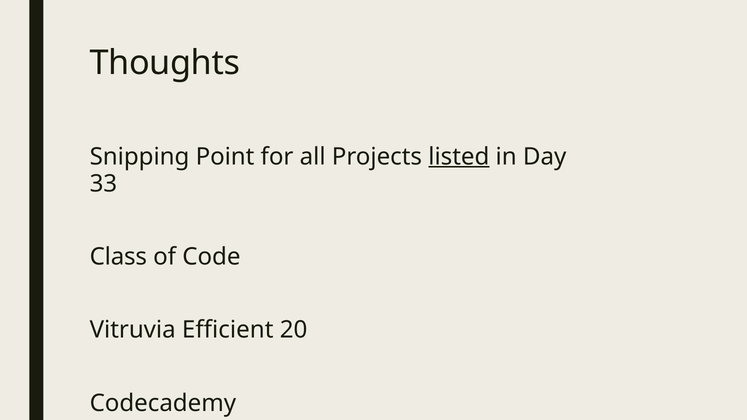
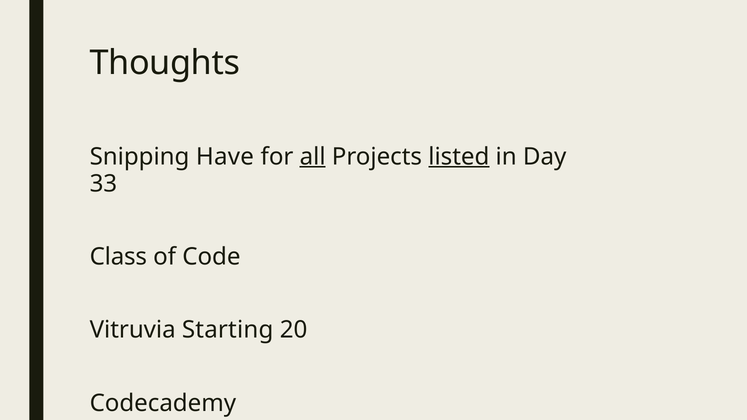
Point: Point -> Have
all underline: none -> present
Efficient: Efficient -> Starting
